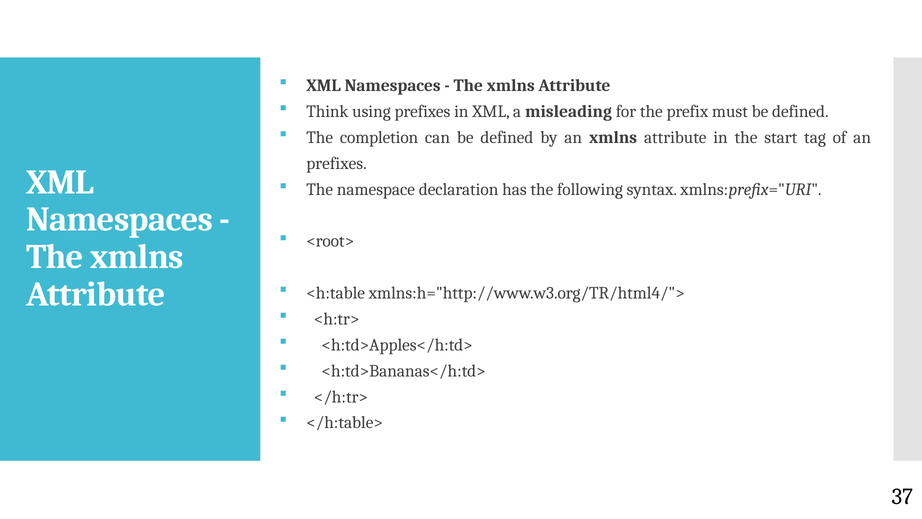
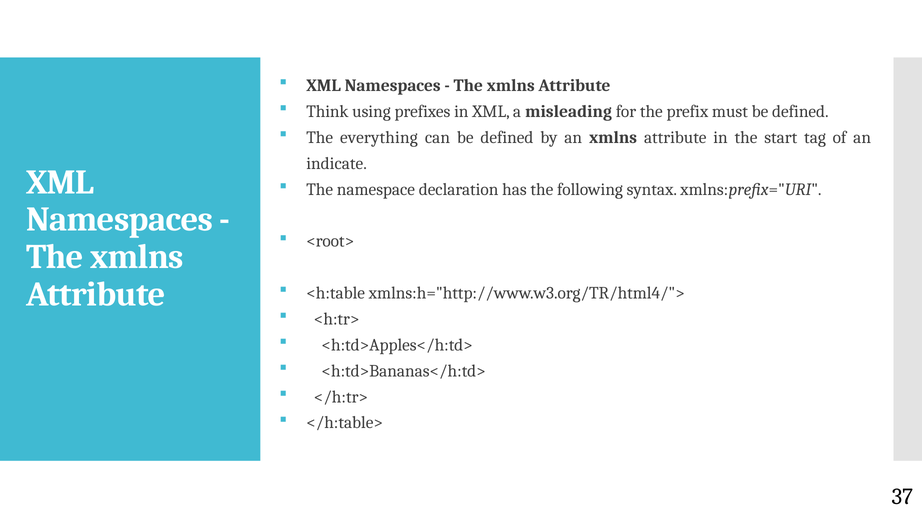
completion: completion -> everything
prefixes at (337, 163): prefixes -> indicate
